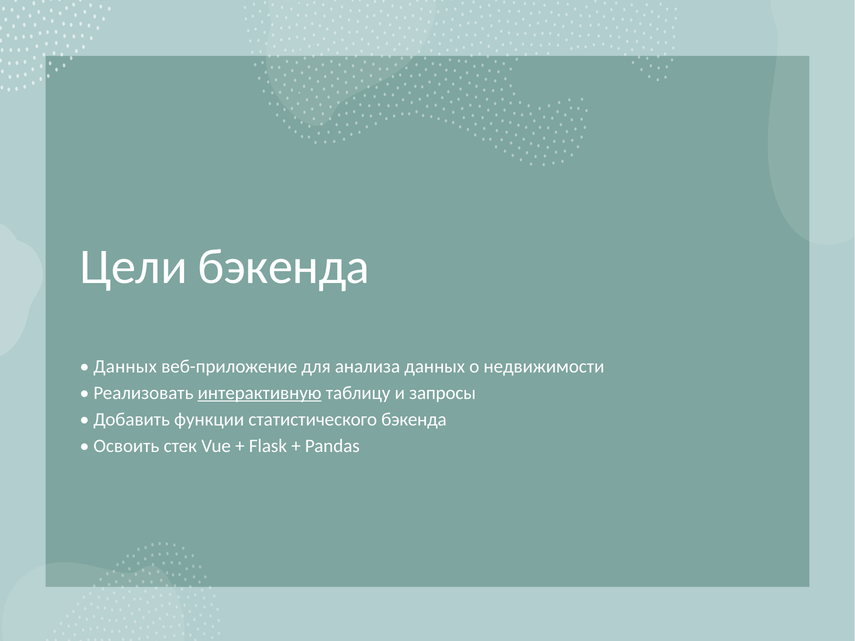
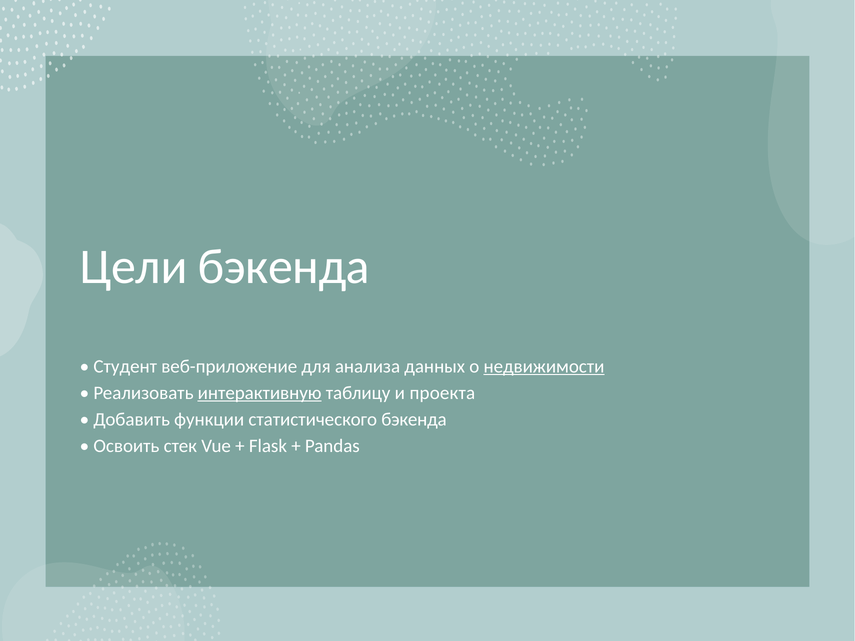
Данных at (125, 366): Данных -> Студент
недвижимости underline: none -> present
запросы: запросы -> проекта
